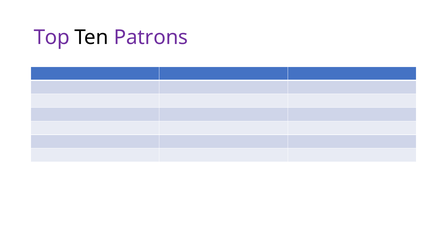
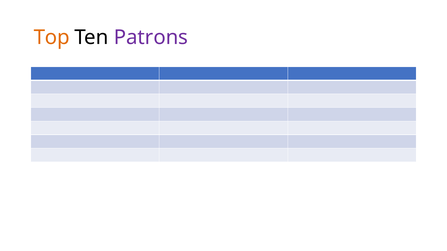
Top colour: purple -> orange
